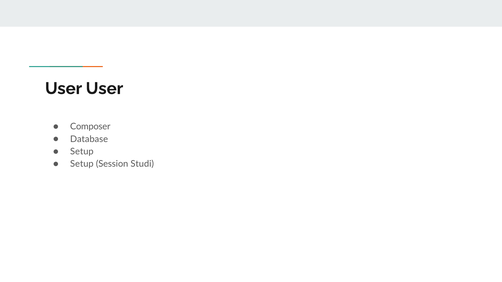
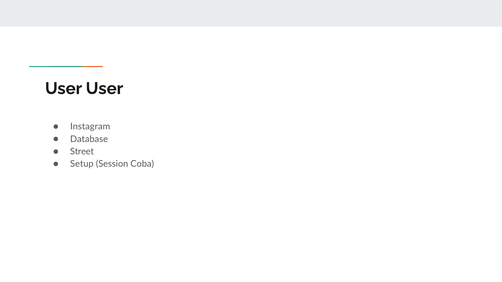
Composer: Composer -> Instagram
Setup at (82, 152): Setup -> Street
Studi: Studi -> Coba
